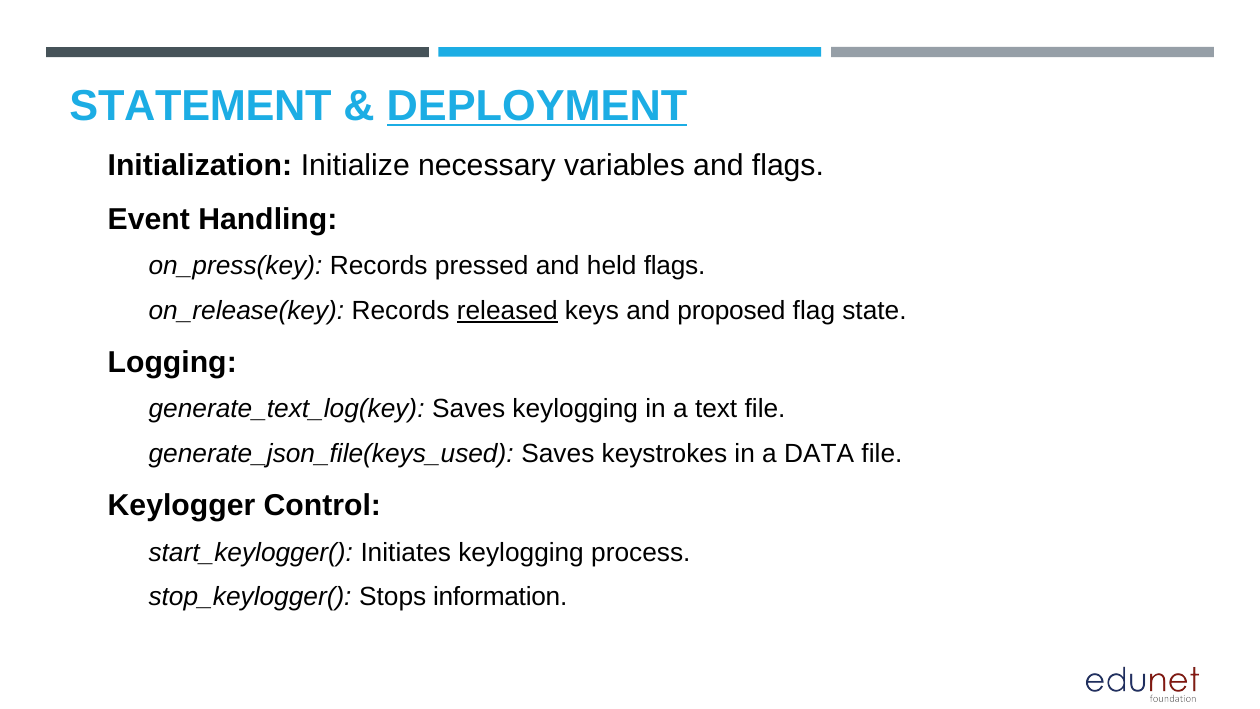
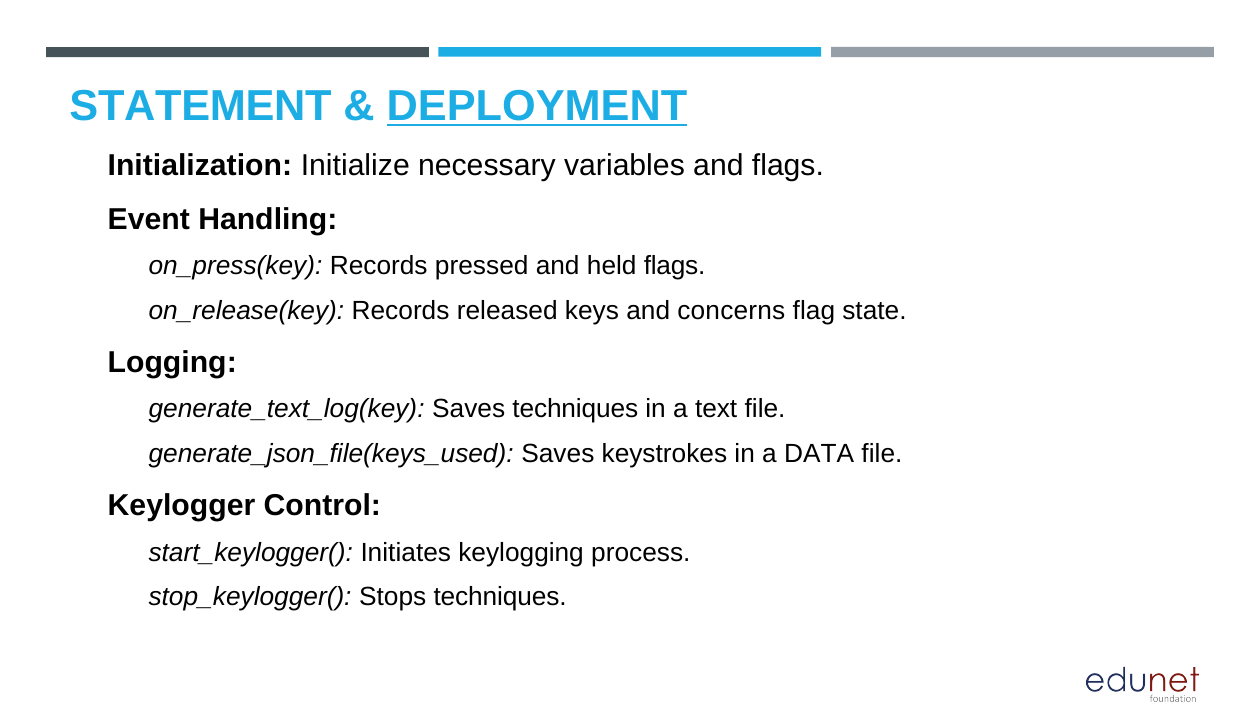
released underline: present -> none
proposed: proposed -> concerns
Saves keylogging: keylogging -> techniques
Stops information: information -> techniques
